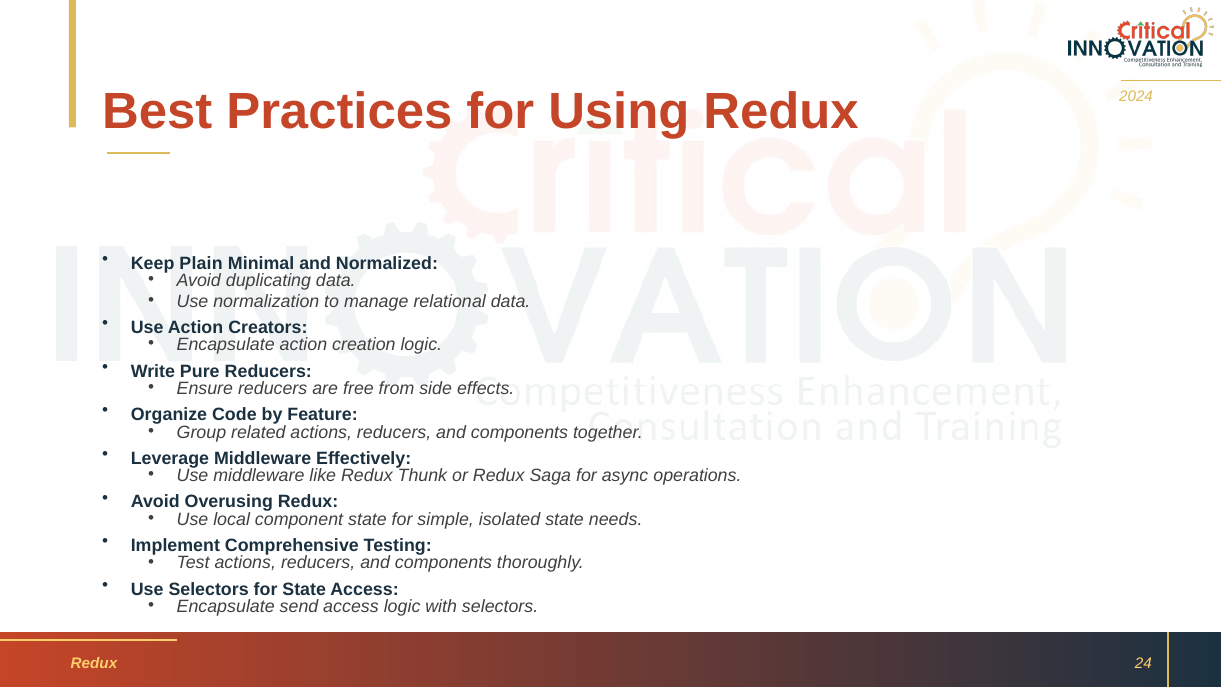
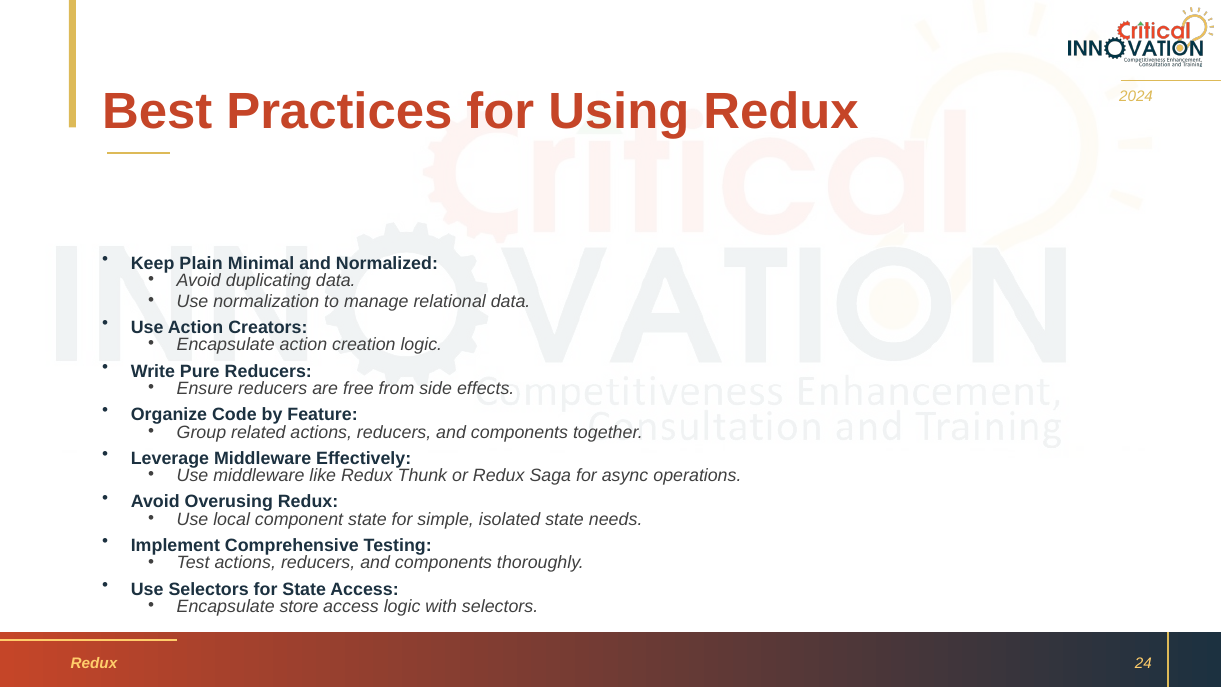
send: send -> store
